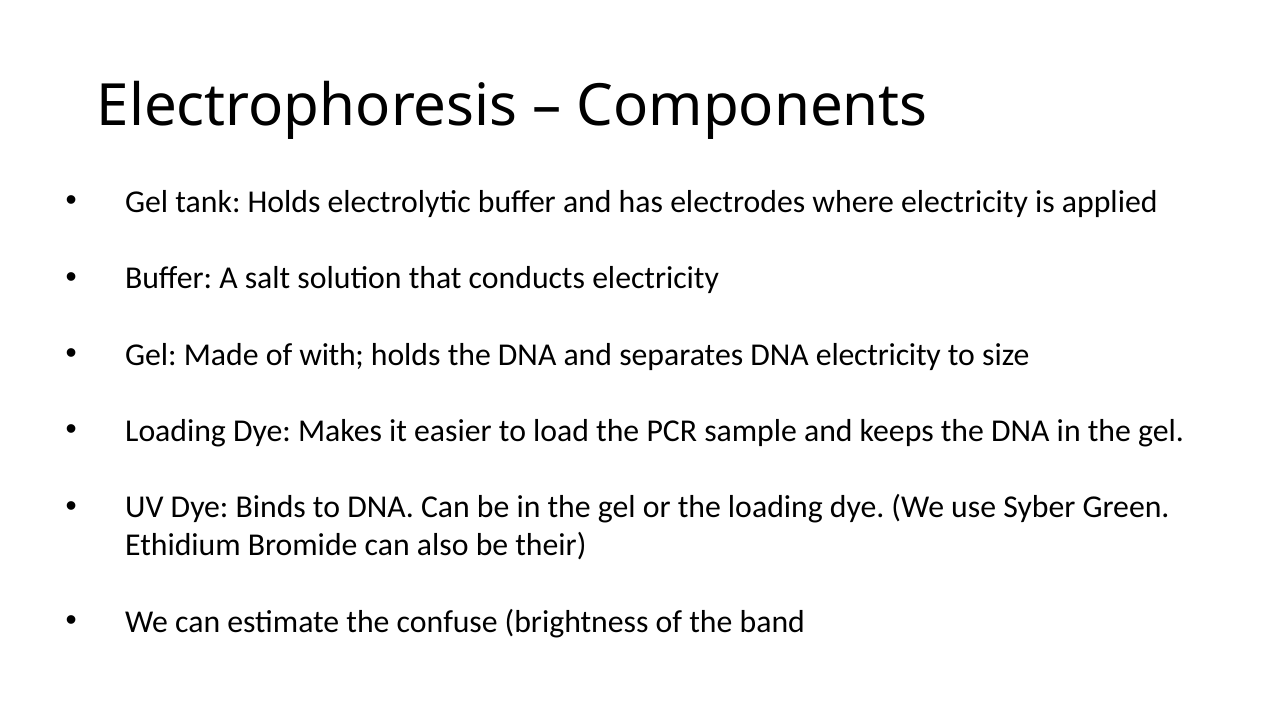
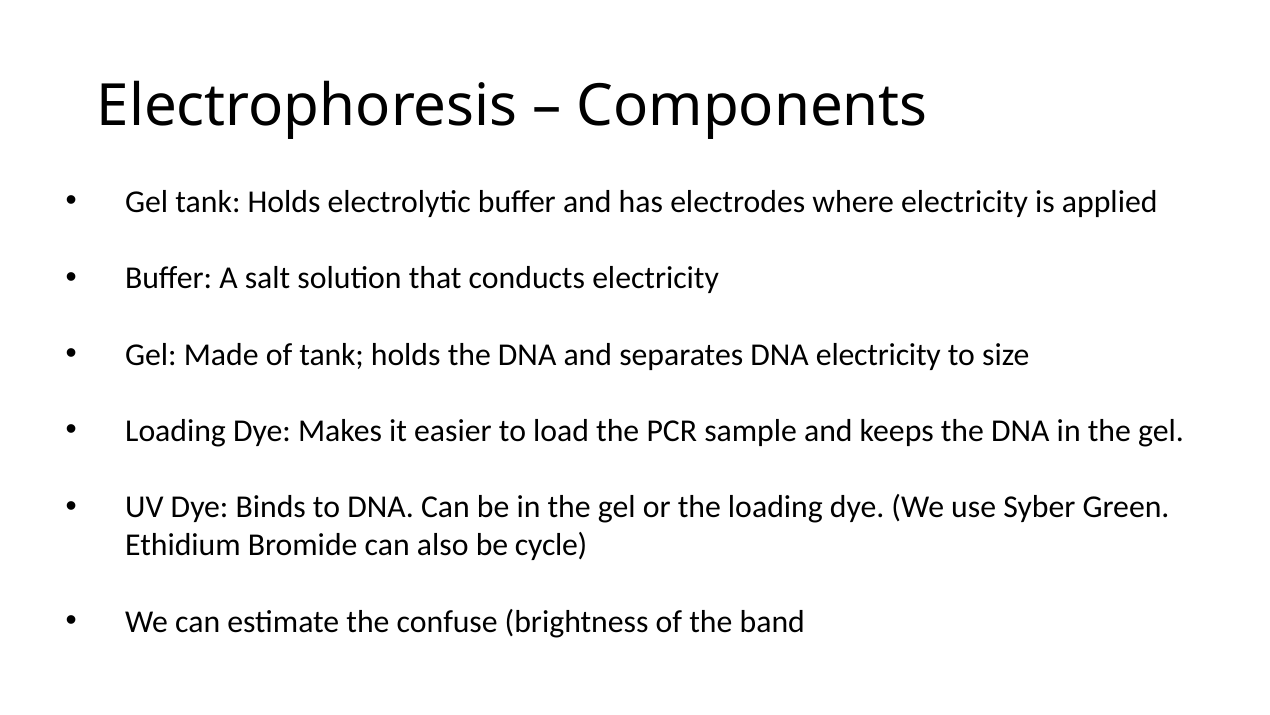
of with: with -> tank
their: their -> cycle
